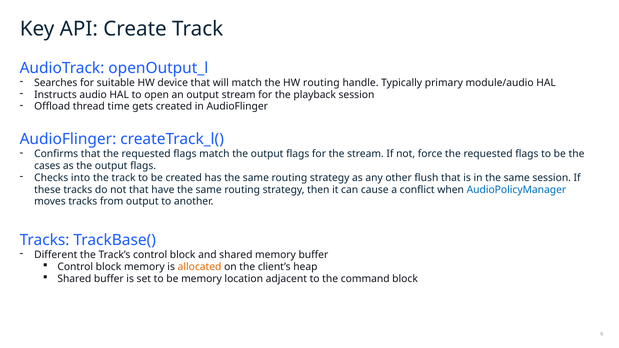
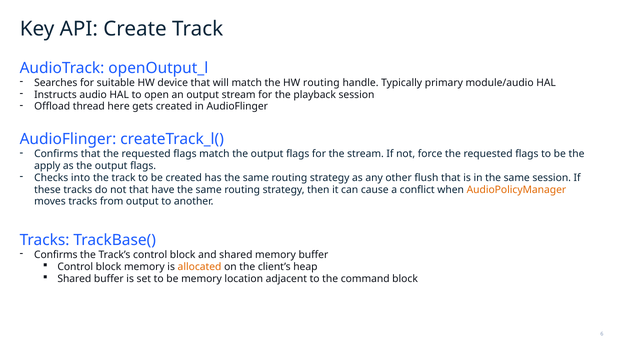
time: time -> here
cases: cases -> apply
AudioPolicyManager colour: blue -> orange
Different at (56, 255): Different -> Confirms
